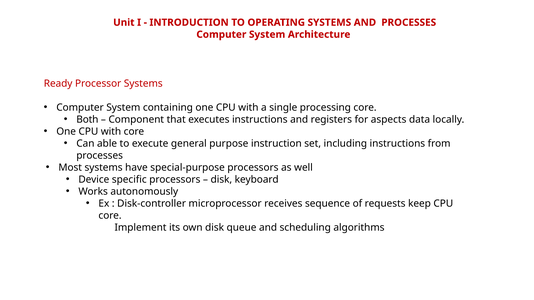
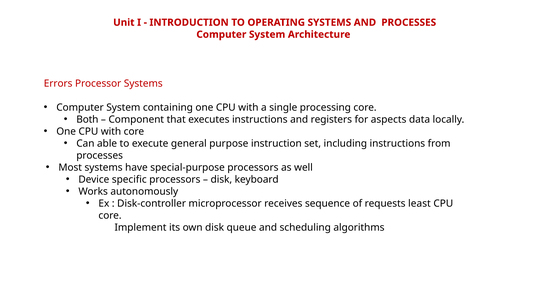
Ready: Ready -> Errors
keep: keep -> least
